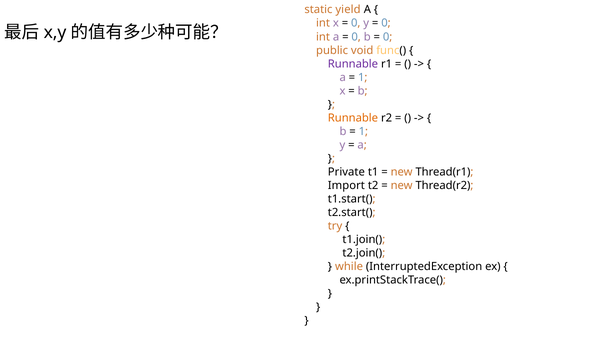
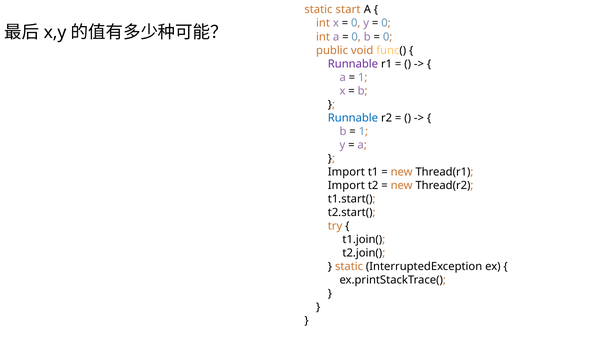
yield: yield -> start
Runnable at (353, 118) colour: orange -> blue
Private at (346, 172): Private -> Import
while at (349, 266): while -> static
